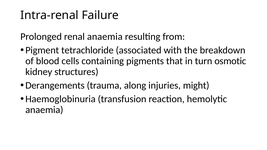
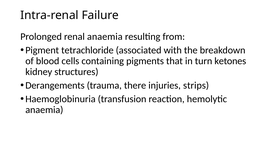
osmotic: osmotic -> ketones
along: along -> there
might: might -> strips
